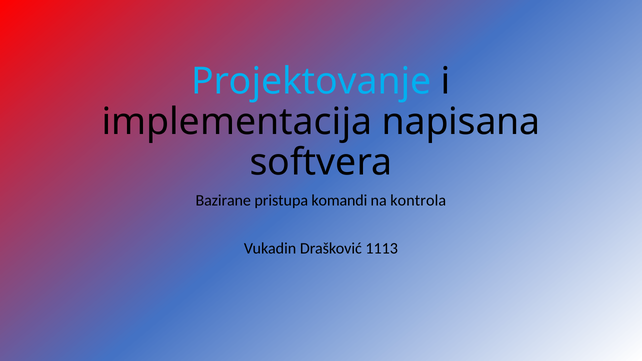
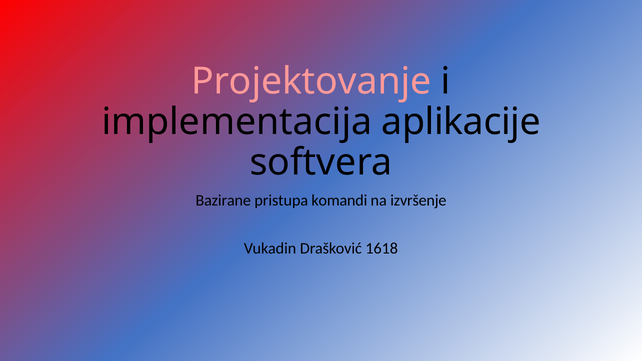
Projektovanje colour: light blue -> pink
napisana: napisana -> aplikacije
kontrola: kontrola -> izvršenje
1113: 1113 -> 1618
